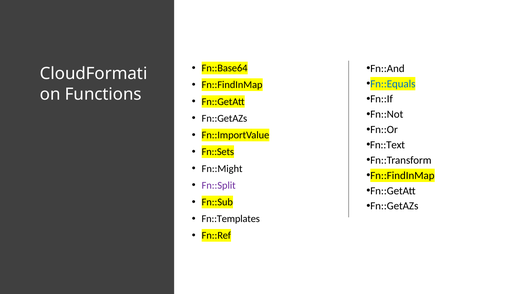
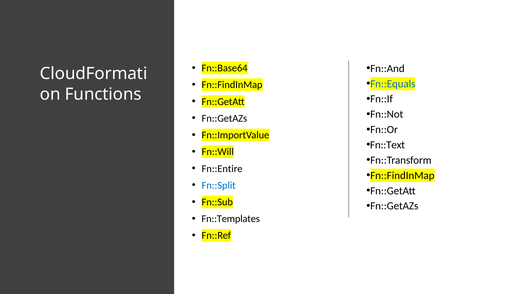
Fn::Sets: Fn::Sets -> Fn::Will
Fn::Might: Fn::Might -> Fn::Entire
Fn::Split colour: purple -> blue
